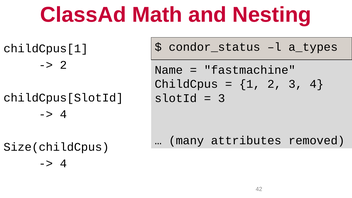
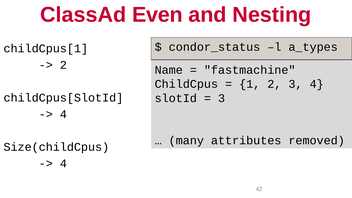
Math: Math -> Even
